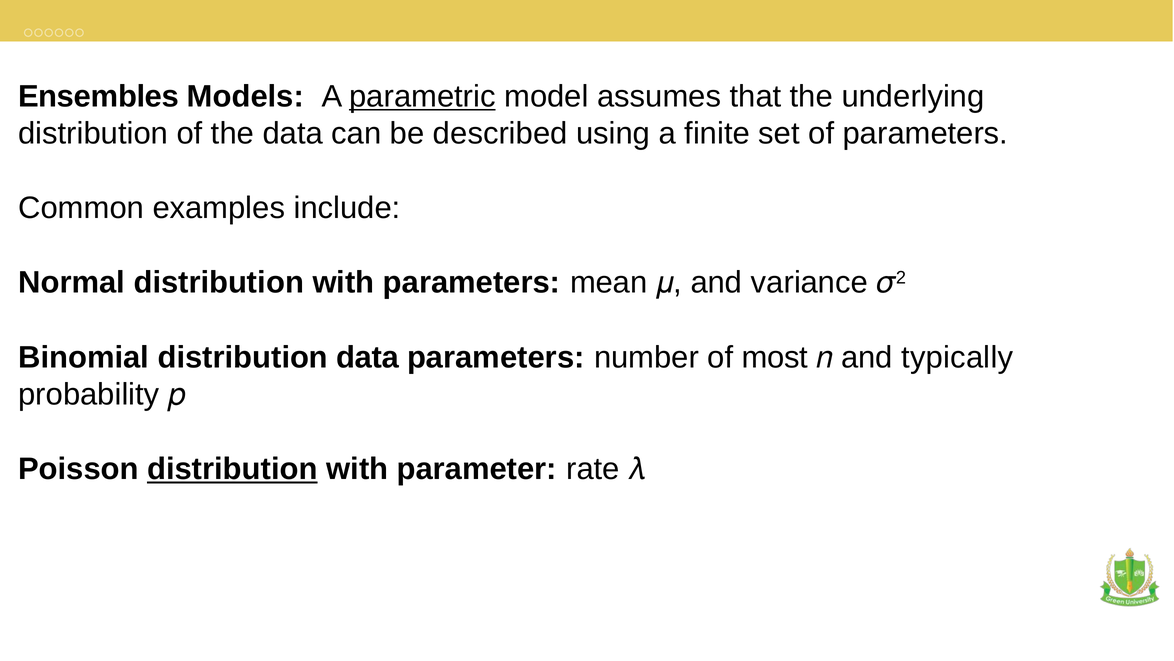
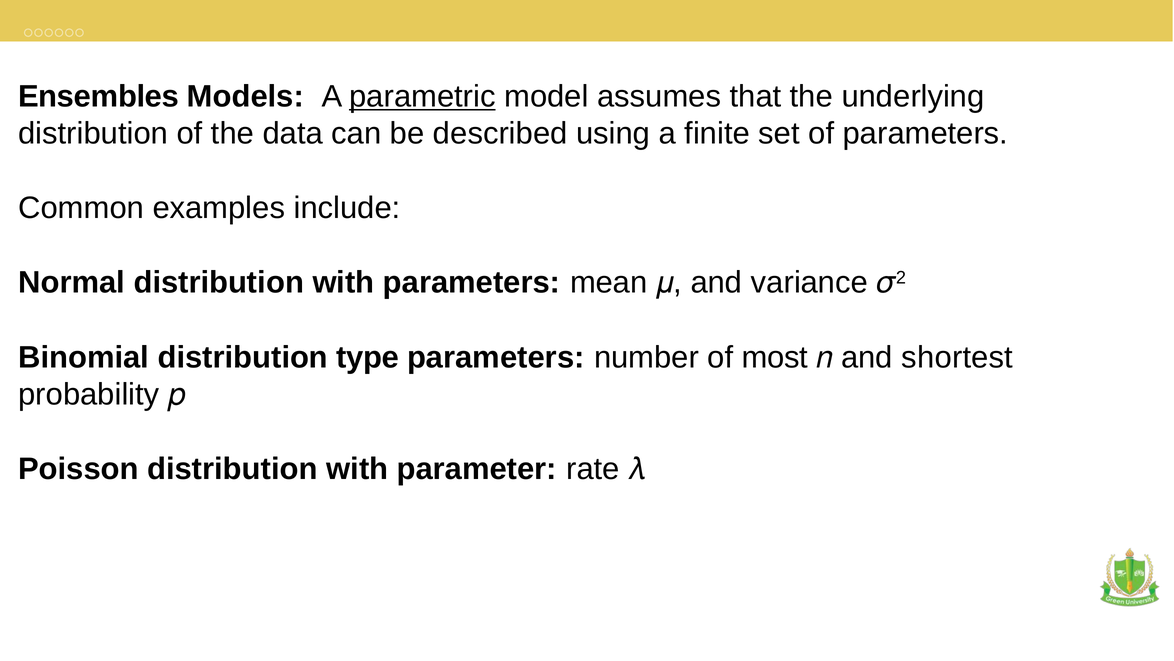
distribution data: data -> type
typically: typically -> shortest
distribution at (232, 469) underline: present -> none
